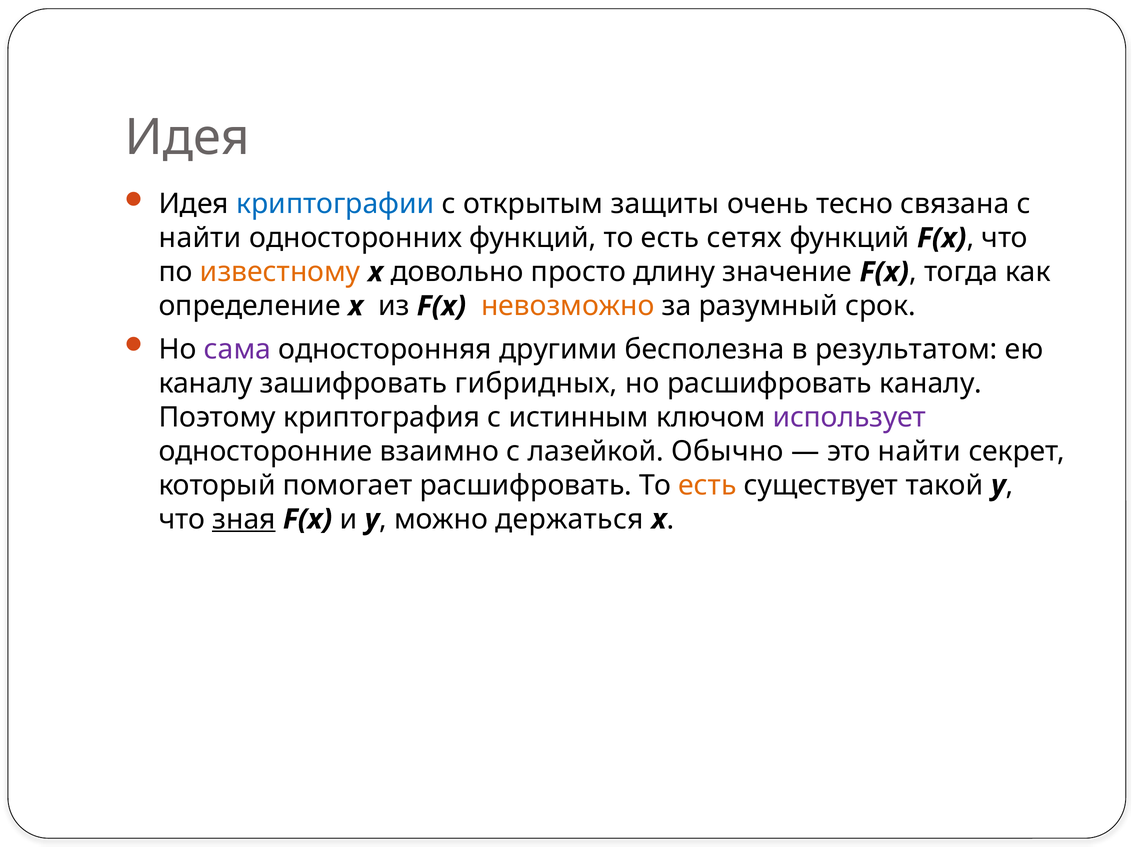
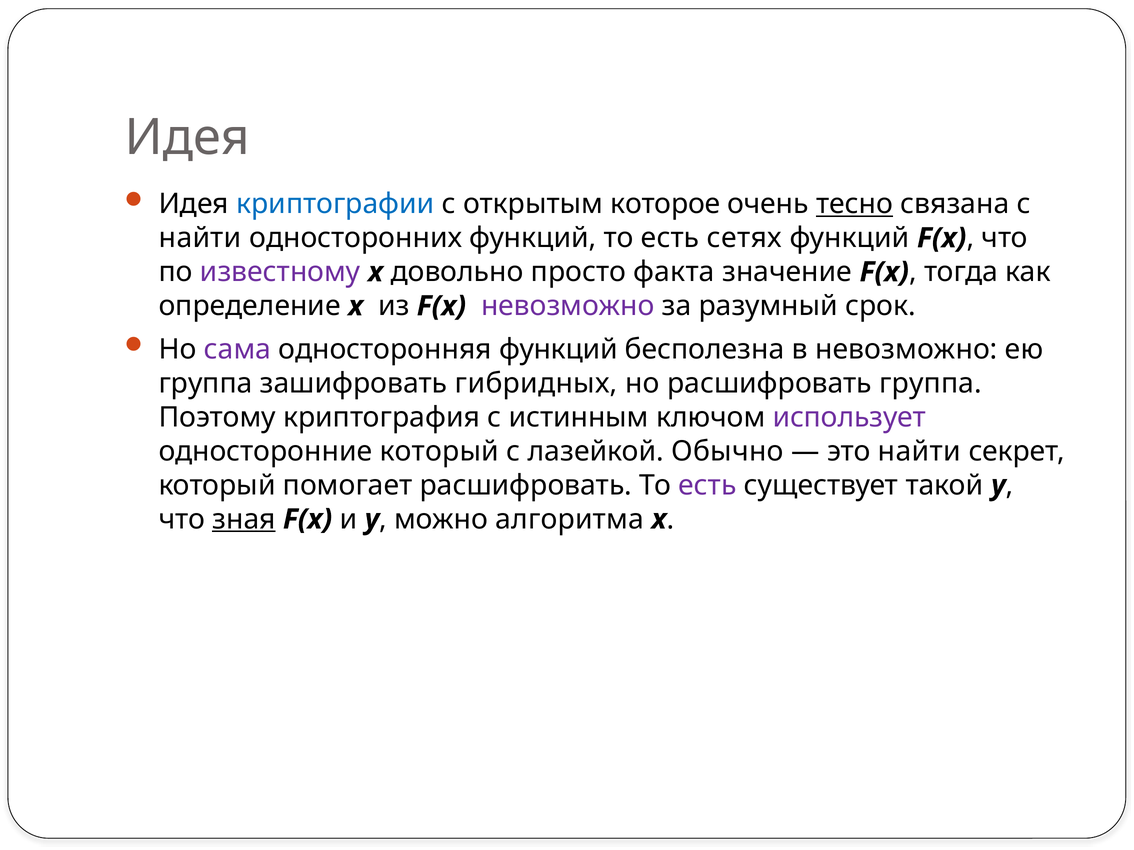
защиты: защиты -> которое
тесно underline: none -> present
известному colour: orange -> purple
длину: длину -> факта
невозможно at (568, 306) colour: orange -> purple
односторонняя другими: другими -> функций
в результатом: результатом -> невозможно
каналу at (206, 383): каналу -> группа
расшифровать каналу: каналу -> группа
односторонние взаимно: взаимно -> который
есть at (707, 485) colour: orange -> purple
держаться: держаться -> алгоритма
